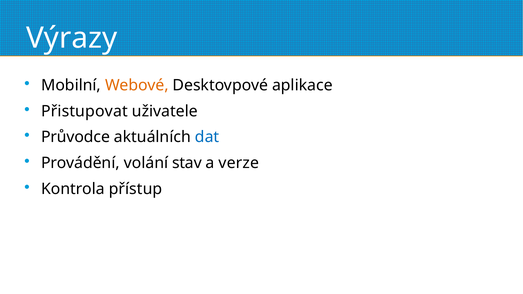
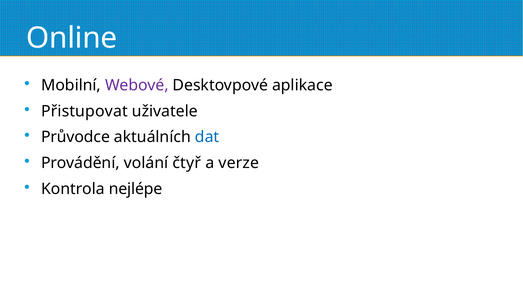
Výrazy: Výrazy -> Online
Webové colour: orange -> purple
stav: stav -> čtyř
přístup: přístup -> nejlépe
